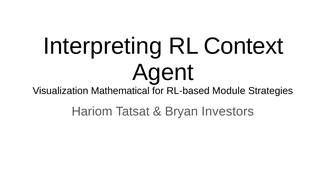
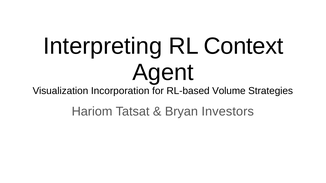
Mathematical: Mathematical -> Incorporation
Module: Module -> Volume
